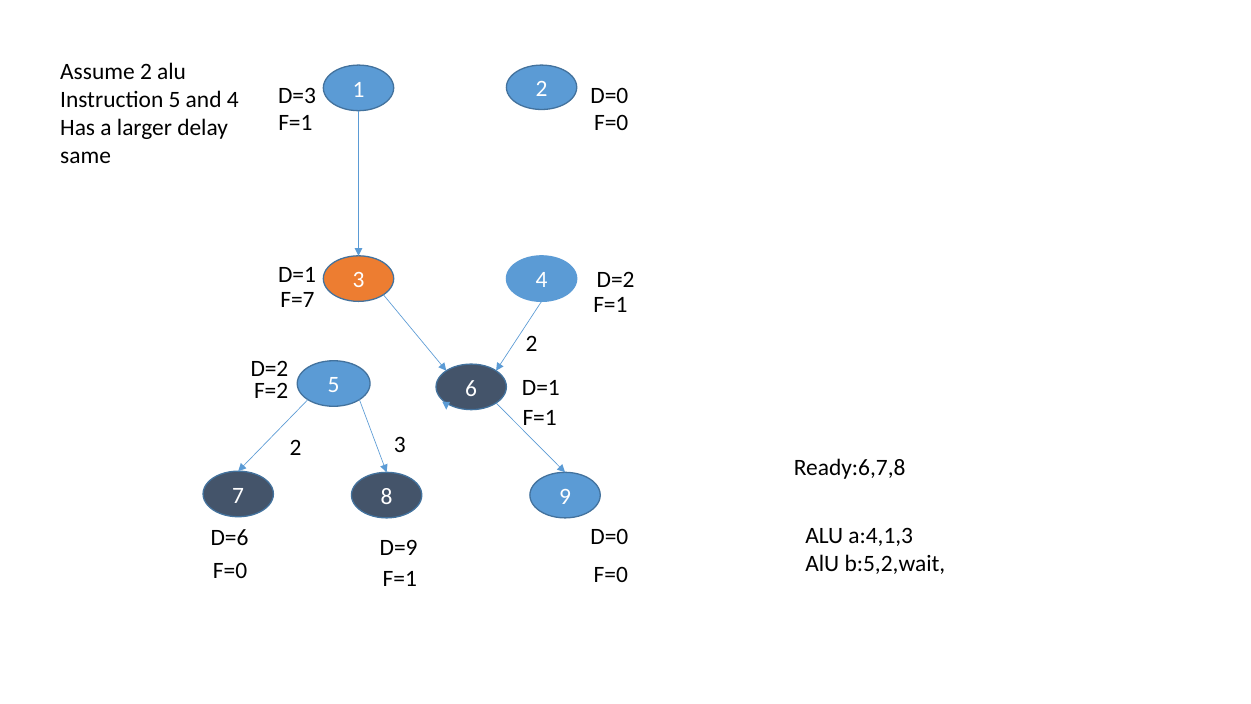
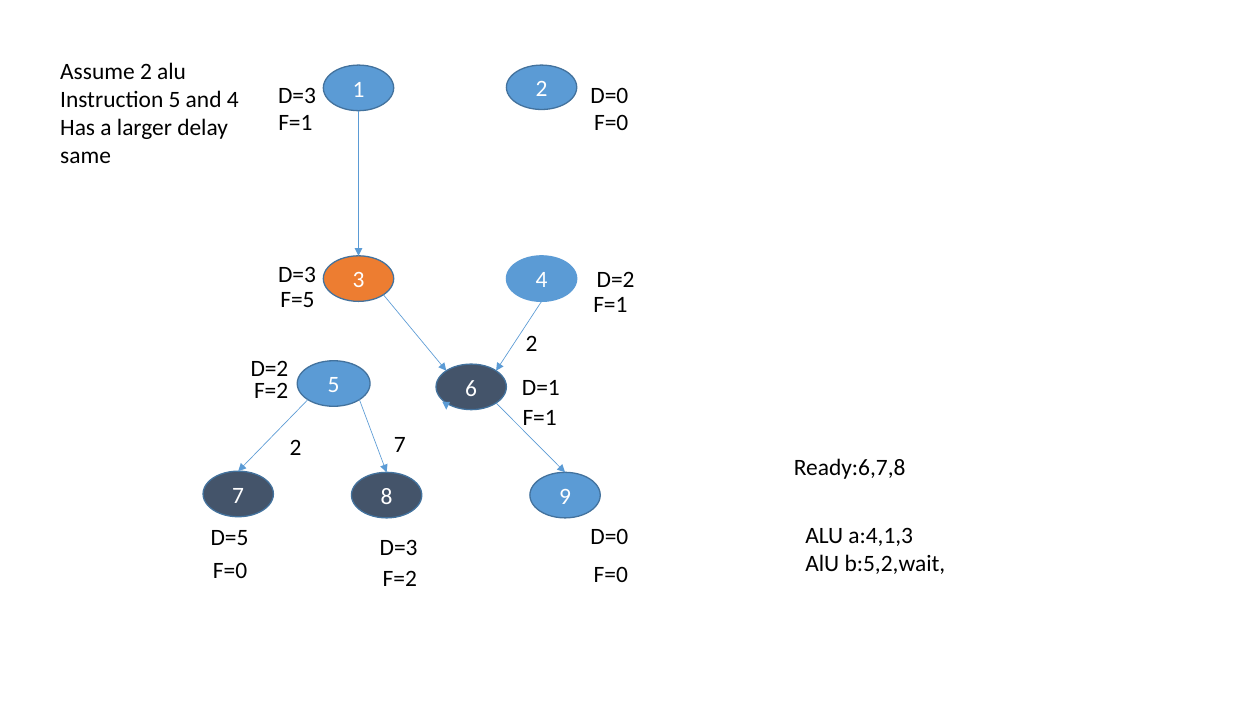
D=1 at (297, 275): D=1 -> D=3
F=7: F=7 -> F=5
2 3: 3 -> 7
D=6: D=6 -> D=5
D=9 at (399, 548): D=9 -> D=3
F=1 at (400, 578): F=1 -> F=2
